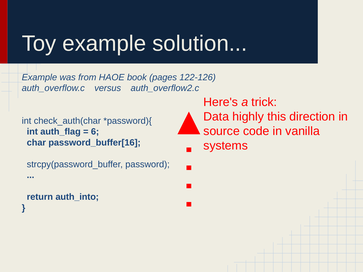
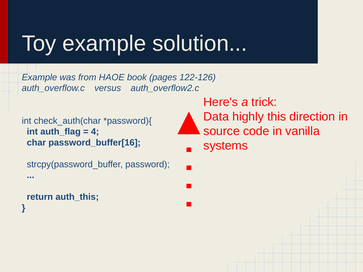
6: 6 -> 4
auth_into: auth_into -> auth_this
